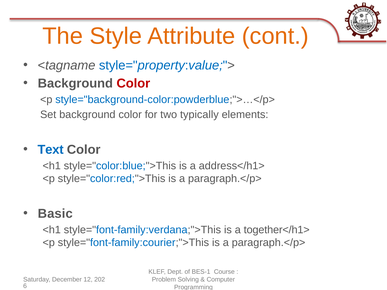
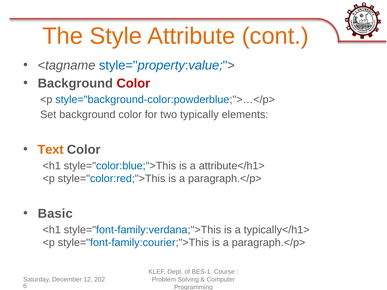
Text colour: blue -> orange
address</h1>: address</h1> -> attribute</h1>
together</h1>: together</h1> -> typically</h1>
